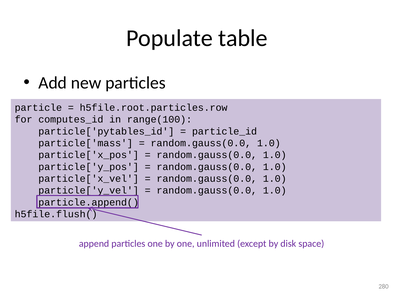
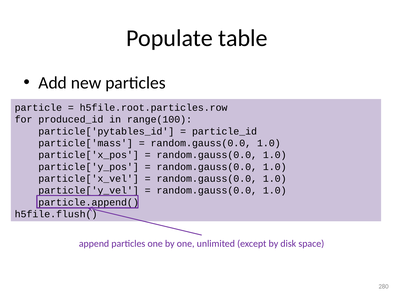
computes_id: computes_id -> produced_id
